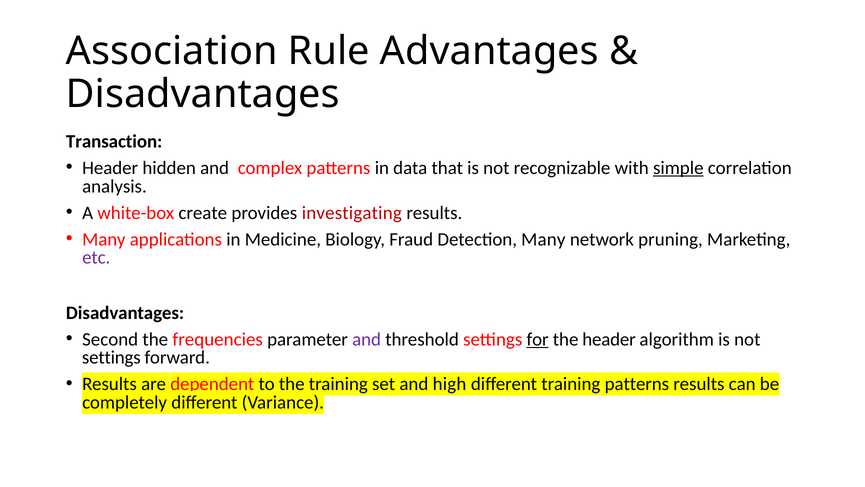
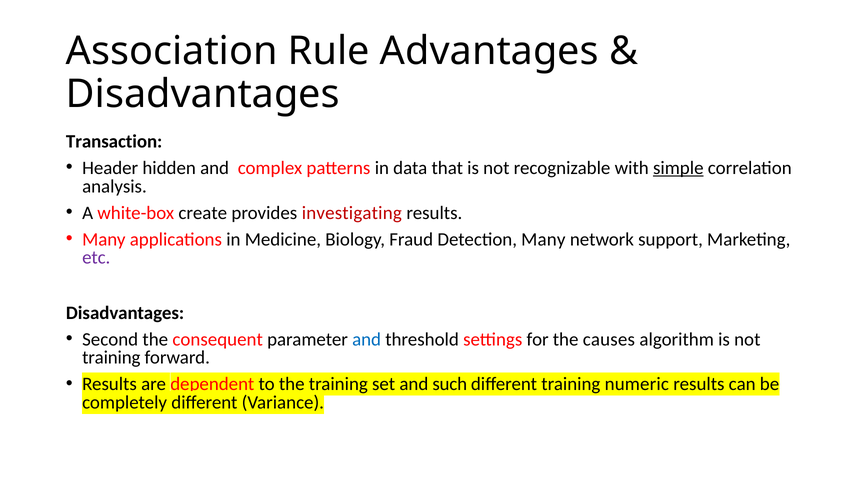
pruning: pruning -> support
frequencies: frequencies -> consequent
and at (367, 339) colour: purple -> blue
for underline: present -> none
the header: header -> causes
settings at (111, 357): settings -> training
high: high -> such
training patterns: patterns -> numeric
